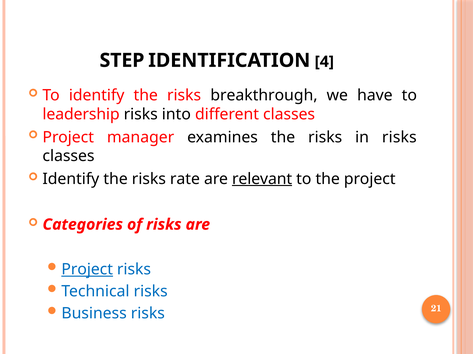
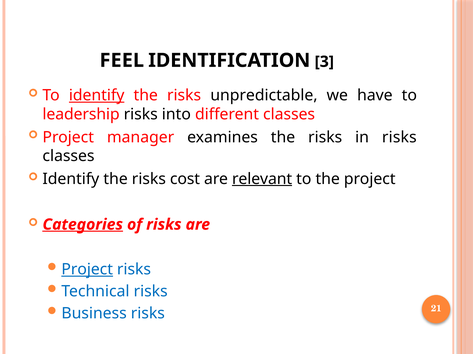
STEP: STEP -> FEEL
4: 4 -> 3
identify at (97, 96) underline: none -> present
breakthrough: breakthrough -> unpredictable
rate: rate -> cost
Categories underline: none -> present
